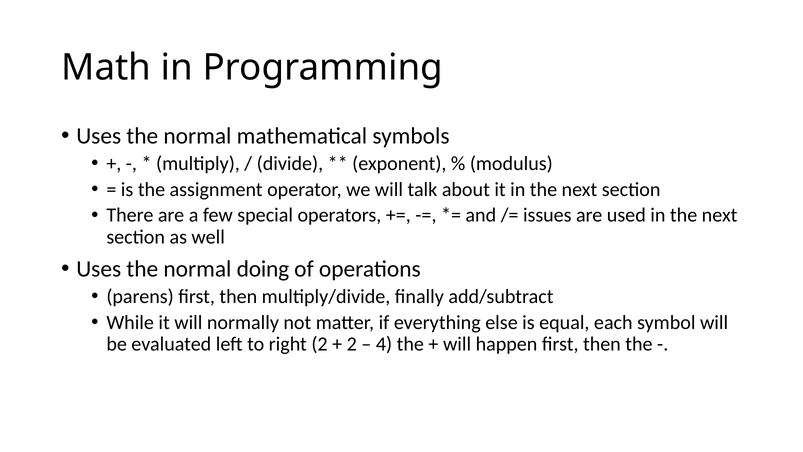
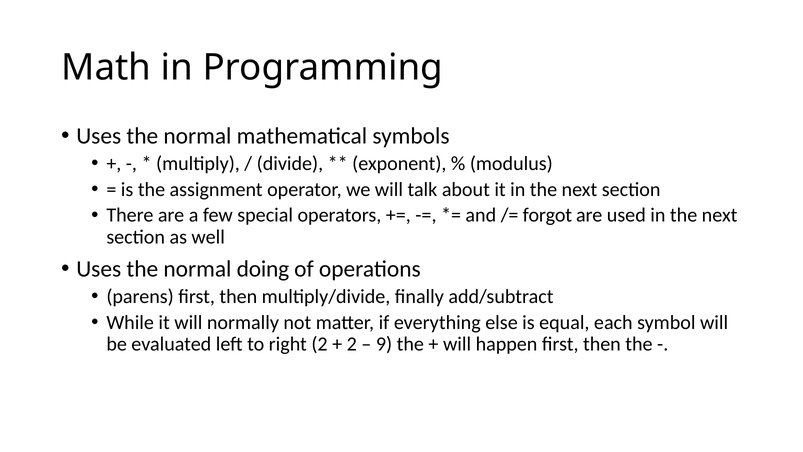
issues: issues -> forgot
4: 4 -> 9
